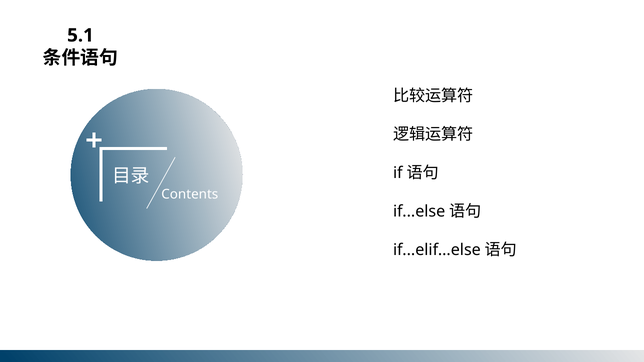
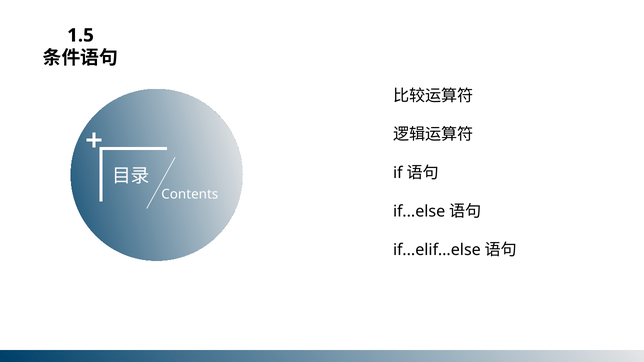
5.1: 5.1 -> 1.5
